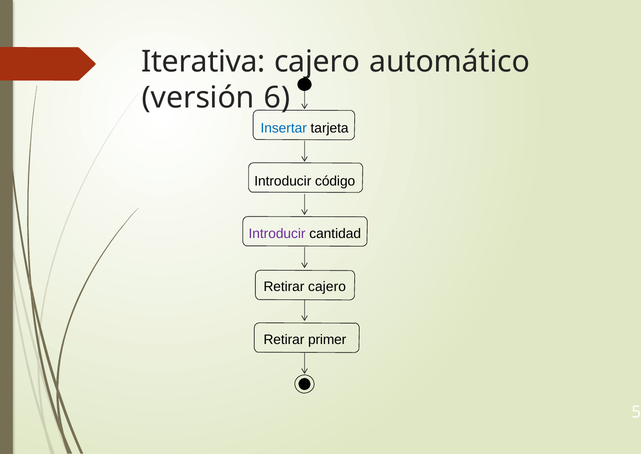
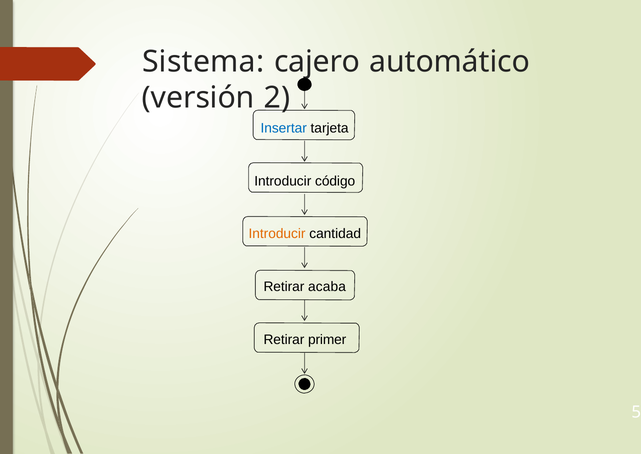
Iterativa: Iterativa -> Sistema
6: 6 -> 2
Introducir at (277, 234) colour: purple -> orange
Retirar cajero: cajero -> acaba
